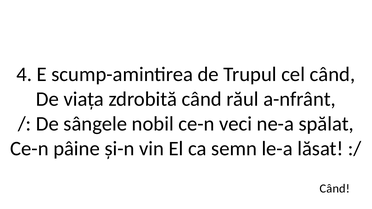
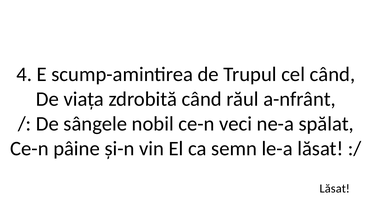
Când at (335, 189): Când -> Lăsat
